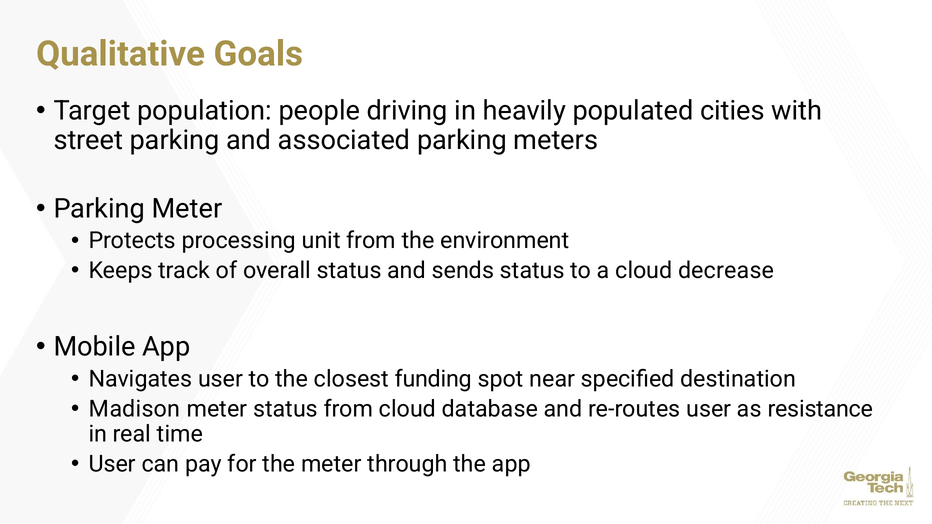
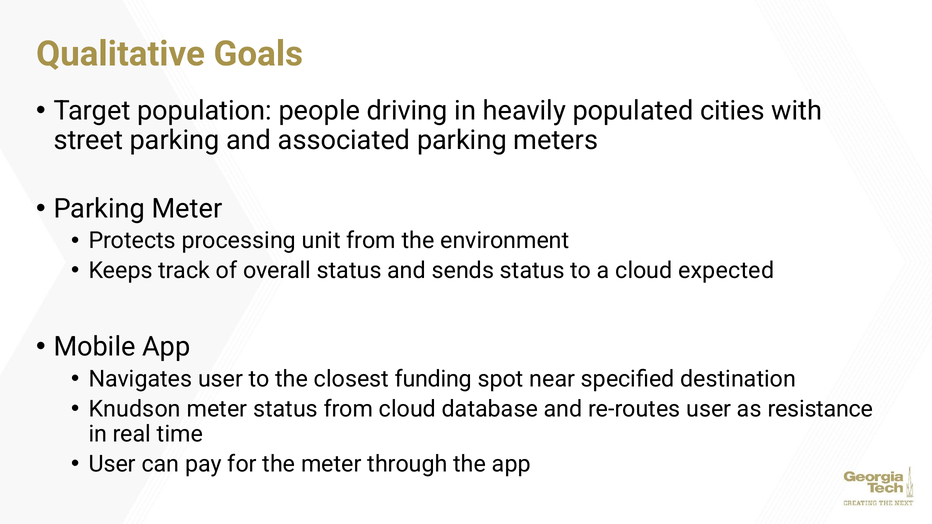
decrease: decrease -> expected
Madison: Madison -> Knudson
